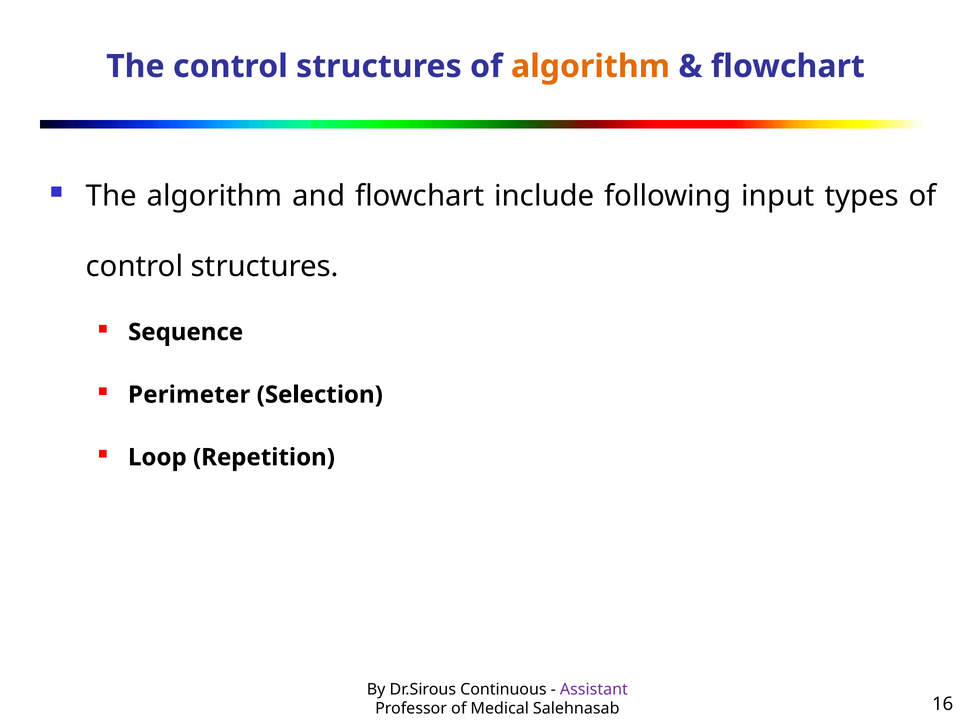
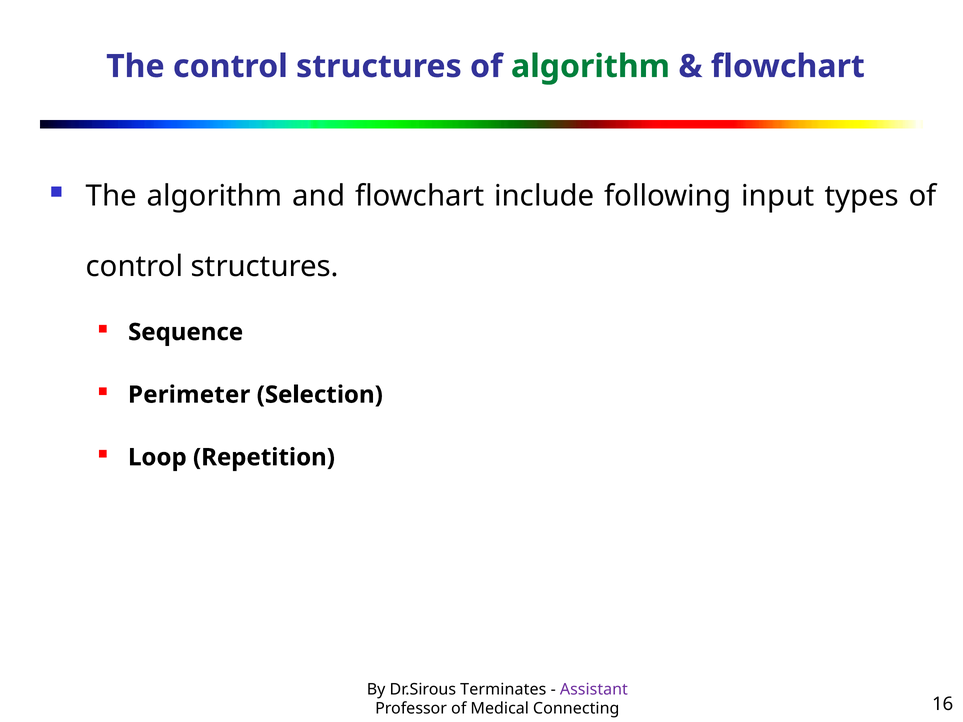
algorithm at (590, 66) colour: orange -> green
Continuous: Continuous -> Terminates
Salehnasab: Salehnasab -> Connecting
